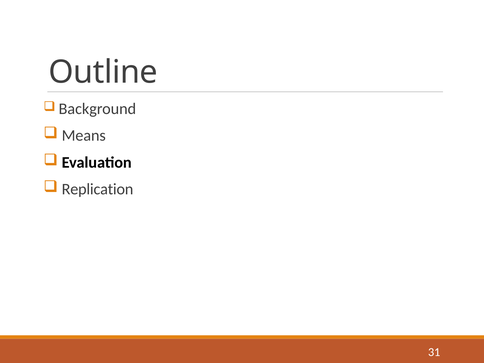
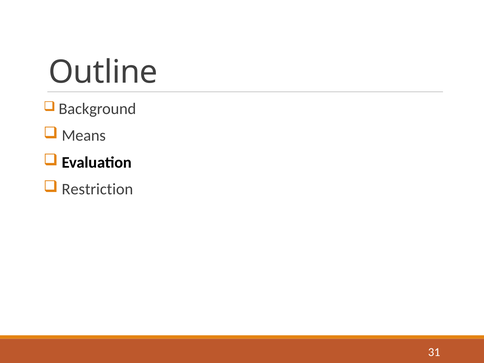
Replication: Replication -> Restriction
